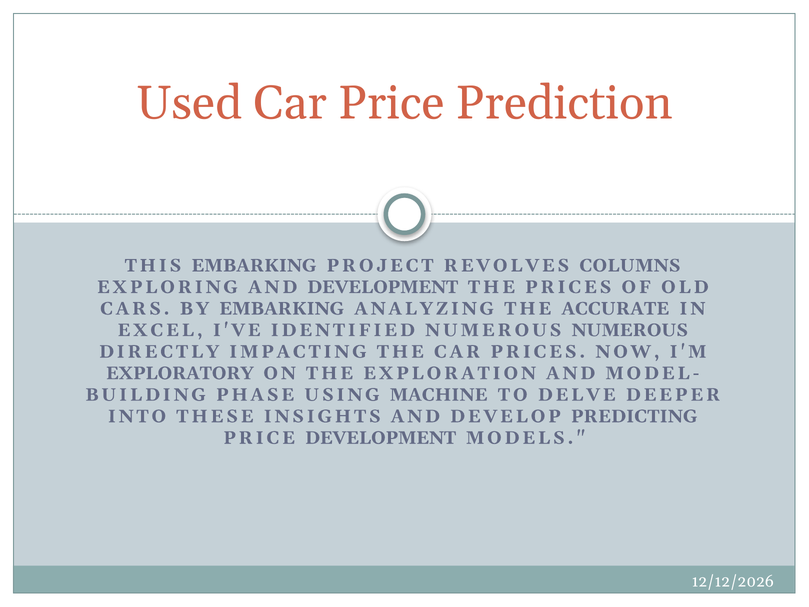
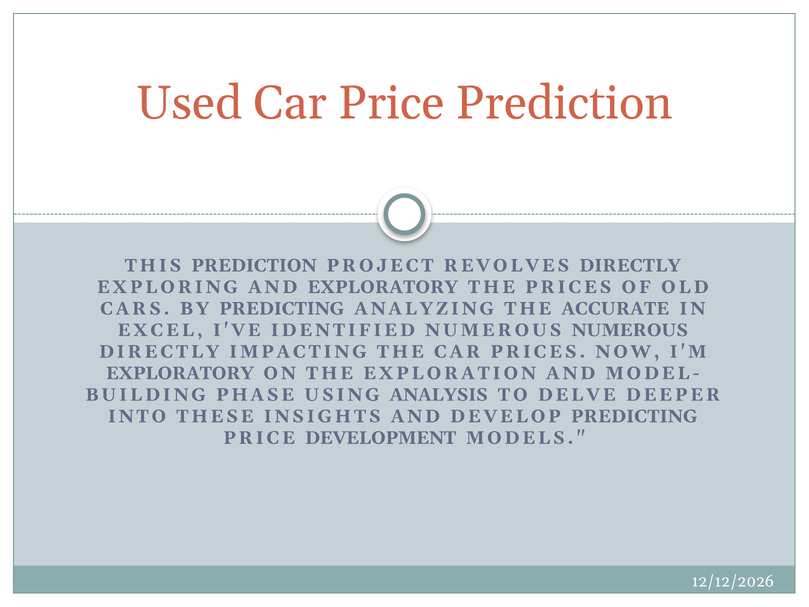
THIS EMBARKING: EMBARKING -> PREDICTION
REVOLVES COLUMNS: COLUMNS -> DIRECTLY
AND DEVELOPMENT: DEVELOPMENT -> EXPLORATORY
BY EMBARKING: EMBARKING -> PREDICTING
MACHINE: MACHINE -> ANALYSIS
